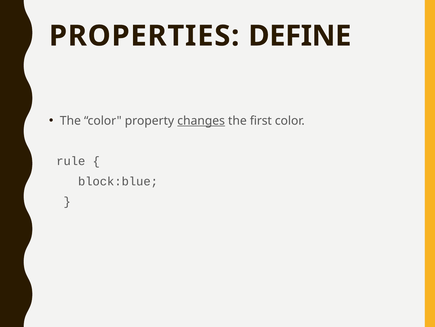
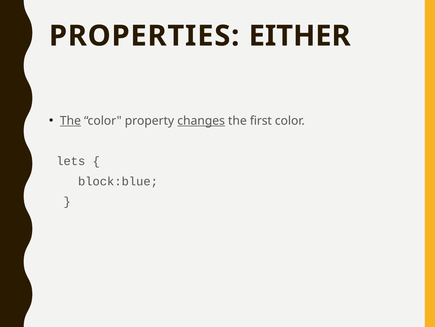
DEFINE: DEFINE -> EITHER
The at (70, 120) underline: none -> present
rule: rule -> lets
